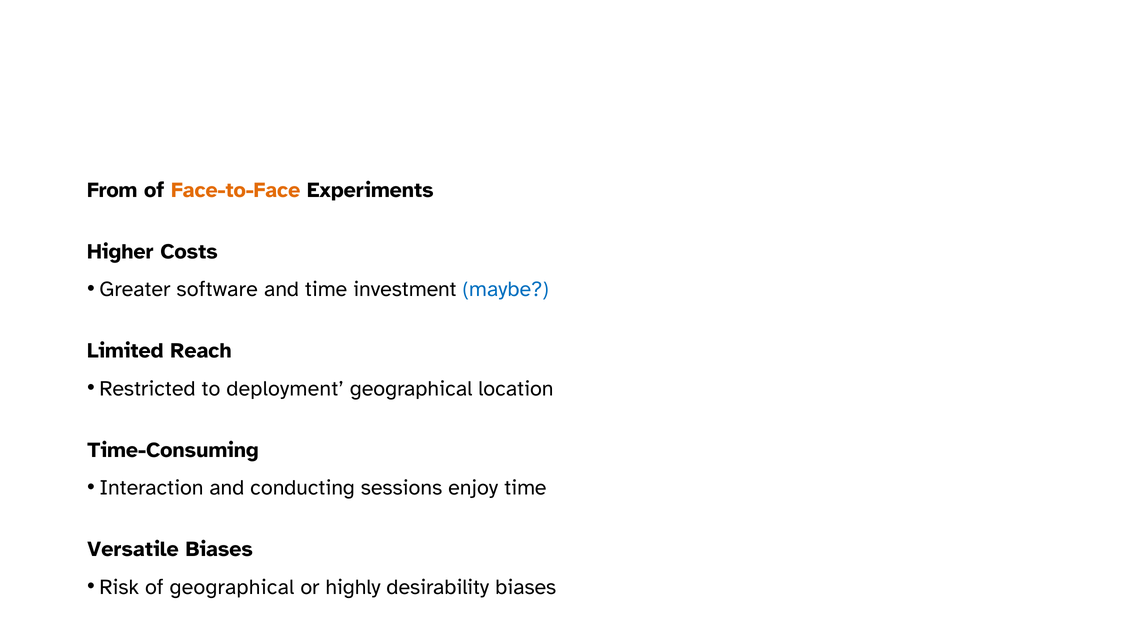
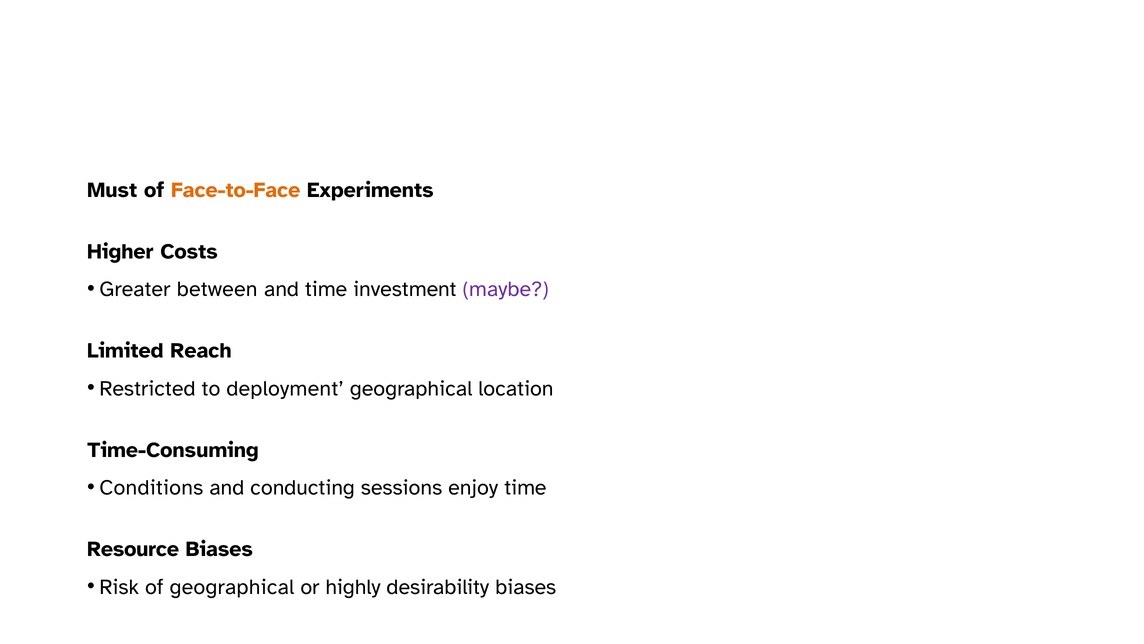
From: From -> Must
software: software -> between
maybe colour: blue -> purple
Interaction: Interaction -> Conditions
Versatile: Versatile -> Resource
